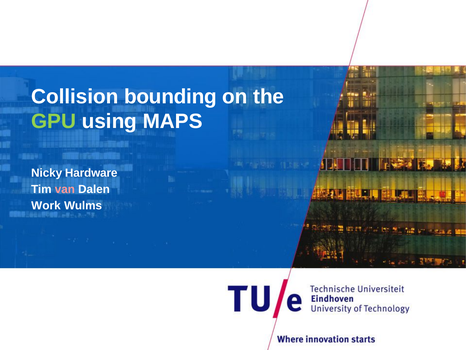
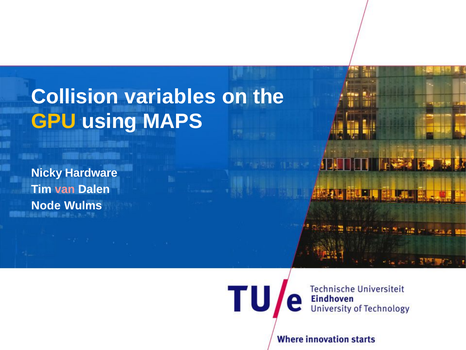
bounding: bounding -> variables
GPU colour: light green -> yellow
Work: Work -> Node
